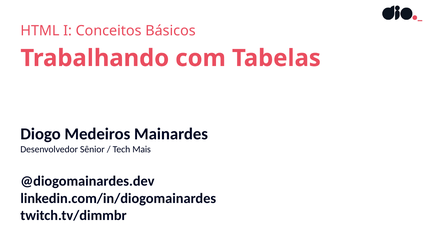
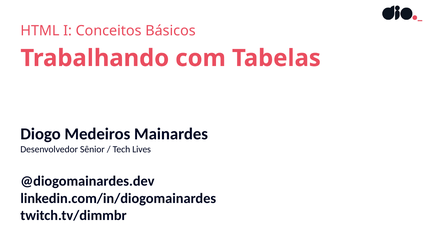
Mais: Mais -> Lives
